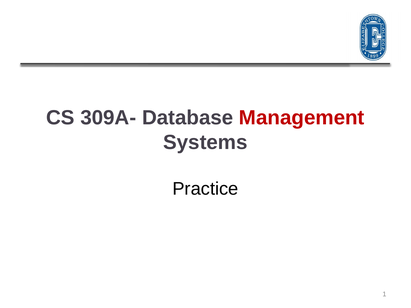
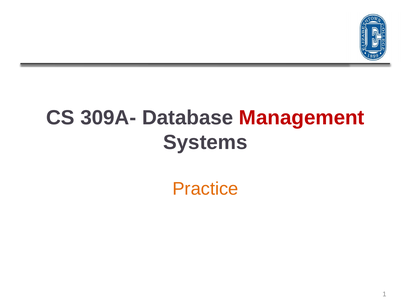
Practice colour: black -> orange
